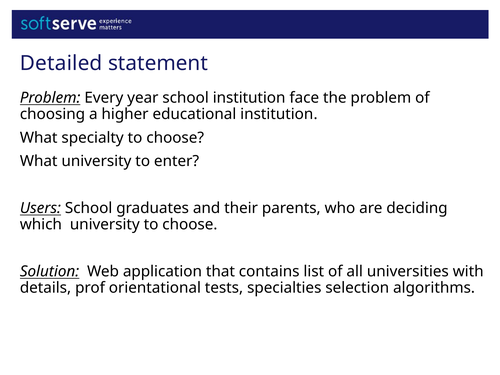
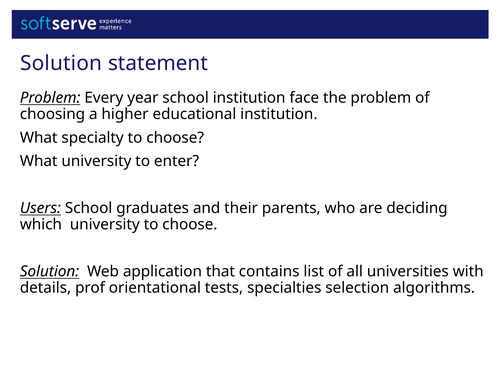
Detailed at (61, 63): Detailed -> Solution
